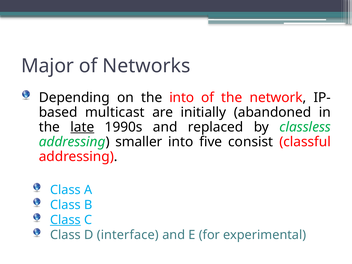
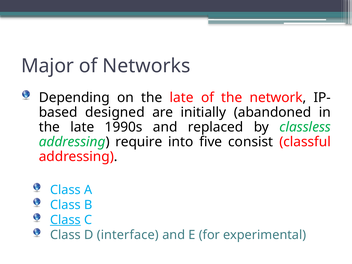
on the into: into -> late
multicast: multicast -> designed
late at (82, 127) underline: present -> none
smaller: smaller -> require
